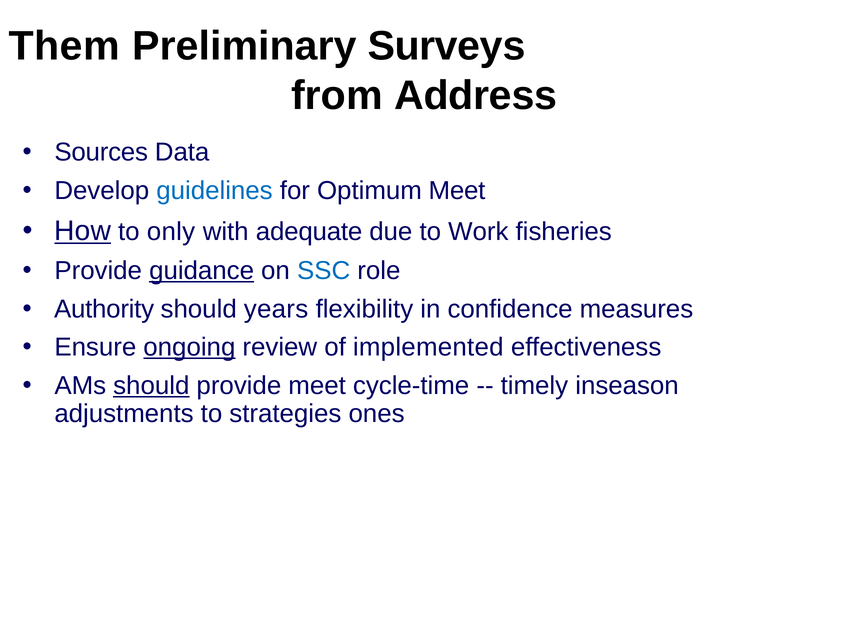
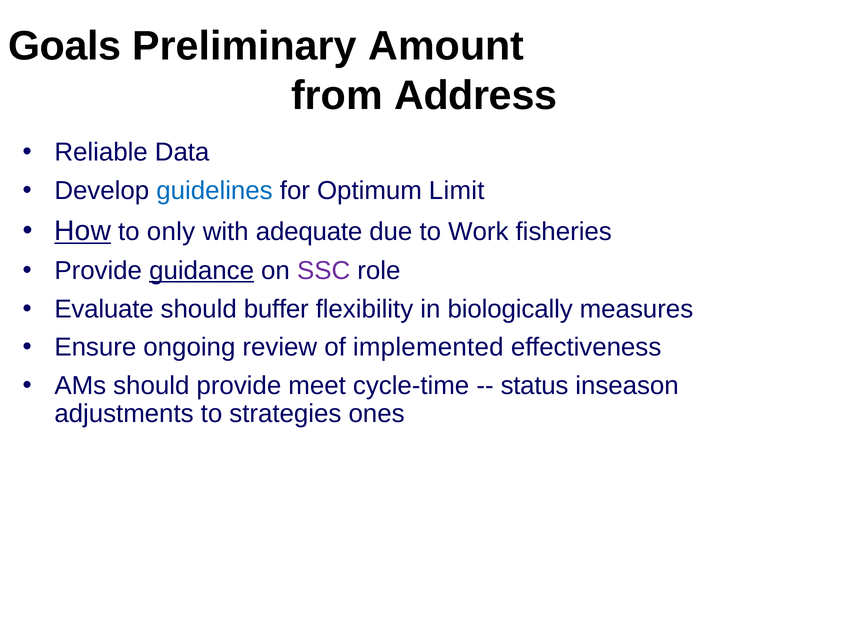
Them: Them -> Goals
Surveys: Surveys -> Amount
Sources: Sources -> Reliable
Optimum Meet: Meet -> Limit
SSC colour: blue -> purple
Authority: Authority -> Evaluate
years: years -> buffer
confidence: confidence -> biologically
ongoing underline: present -> none
should at (151, 386) underline: present -> none
timely: timely -> status
